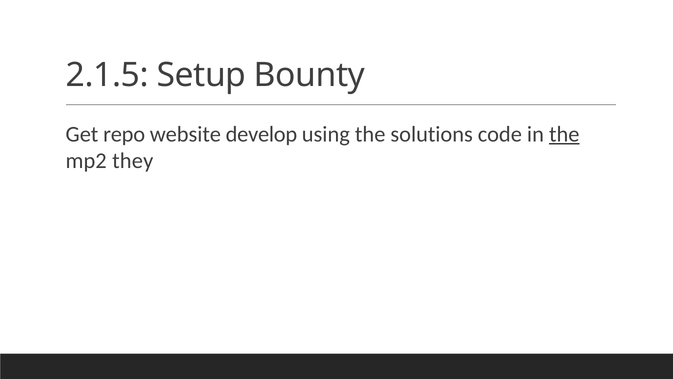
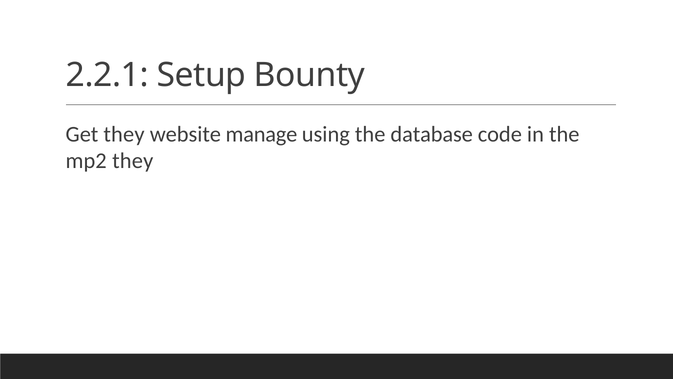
2.1.5: 2.1.5 -> 2.2.1
Get repo: repo -> they
develop: develop -> manage
solutions: solutions -> database
the at (564, 134) underline: present -> none
